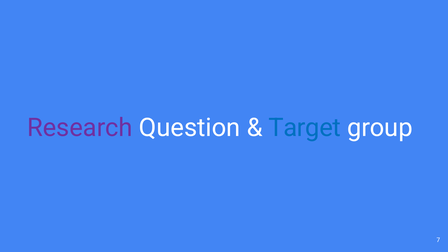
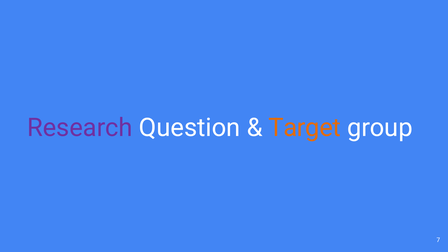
Target colour: blue -> orange
